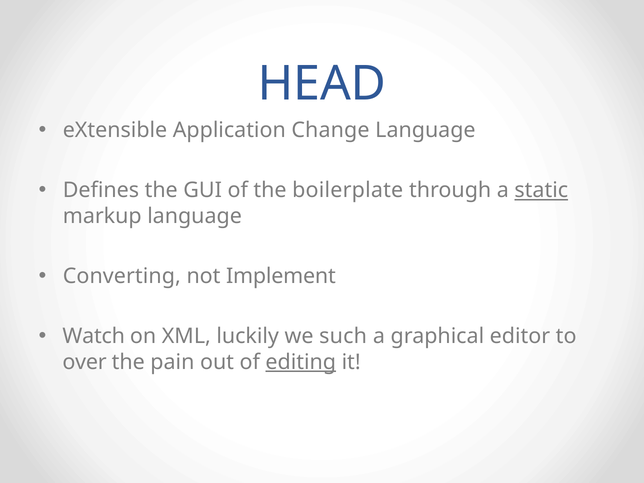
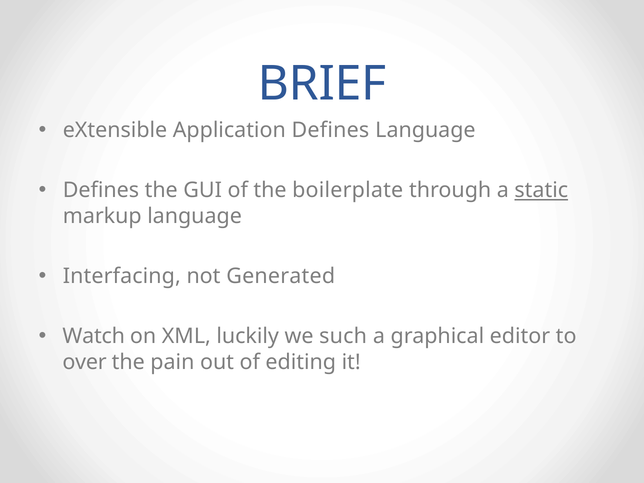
HEAD: HEAD -> BRIEF
Application Change: Change -> Defines
Converting: Converting -> Interfacing
Implement: Implement -> Generated
editing underline: present -> none
